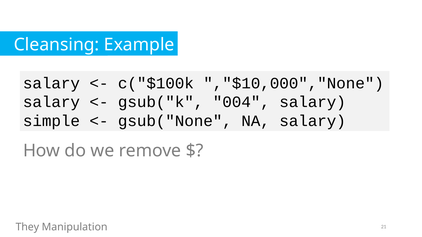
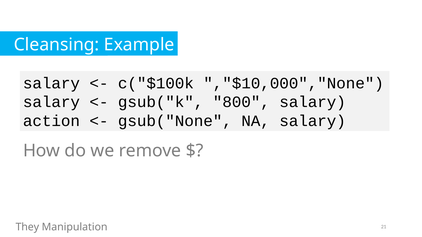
004: 004 -> 800
simple: simple -> action
